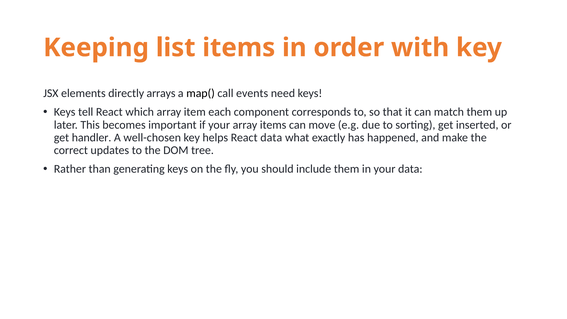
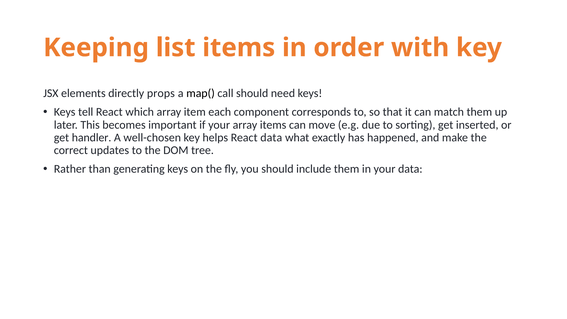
arrays: arrays -> props
call events: events -> should
